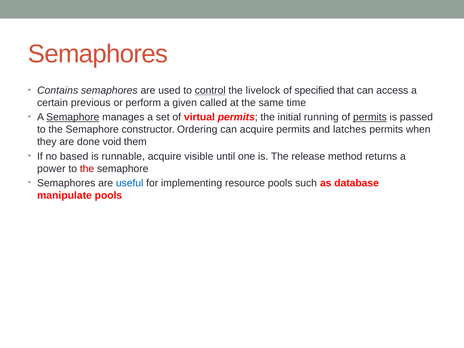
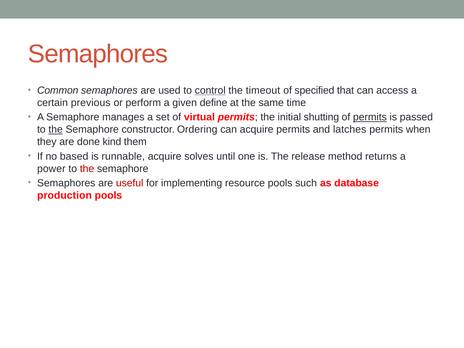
Contains: Contains -> Common
livelock: livelock -> timeout
called: called -> define
Semaphore at (73, 117) underline: present -> none
running: running -> shutting
the at (56, 130) underline: none -> present
void: void -> kind
visible: visible -> solves
useful colour: blue -> red
manipulate: manipulate -> production
